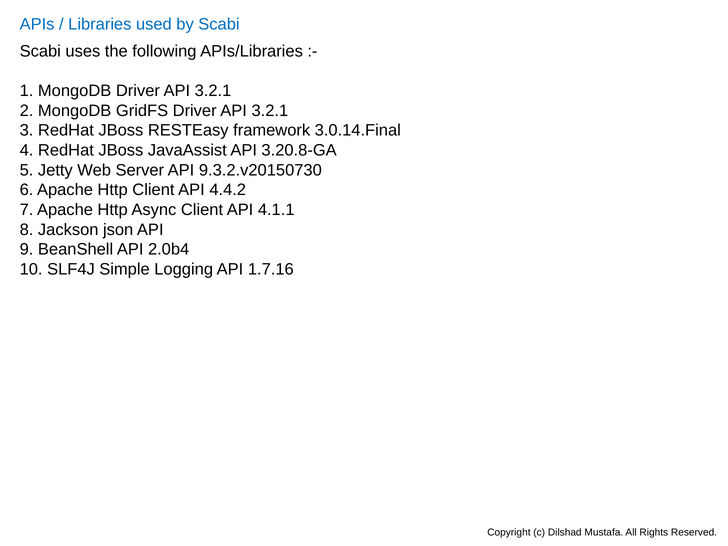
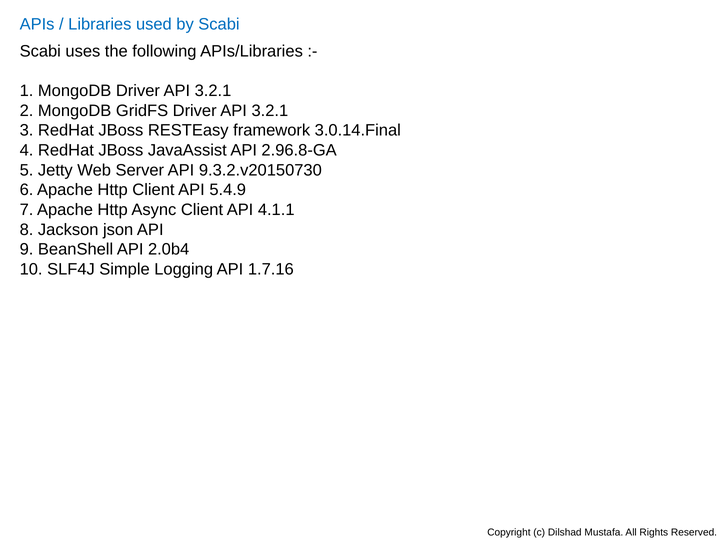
3.20.8-GA: 3.20.8-GA -> 2.96.8-GA
4.4.2: 4.4.2 -> 5.4.9
